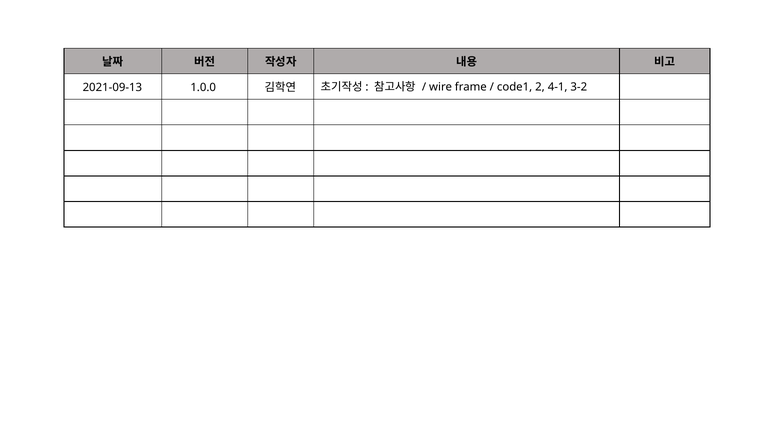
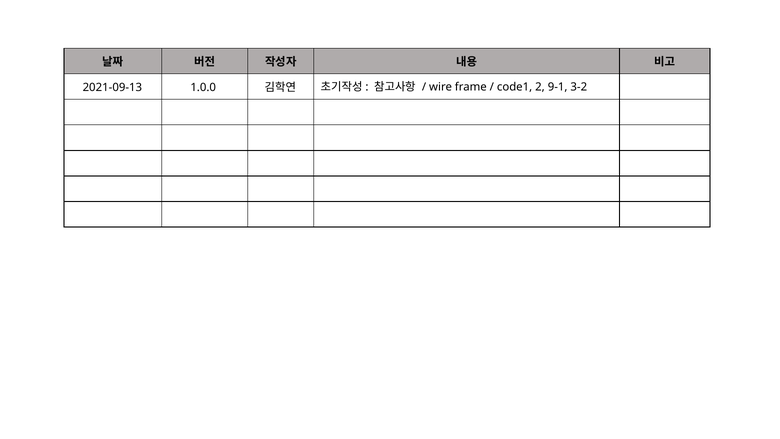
4-1: 4-1 -> 9-1
